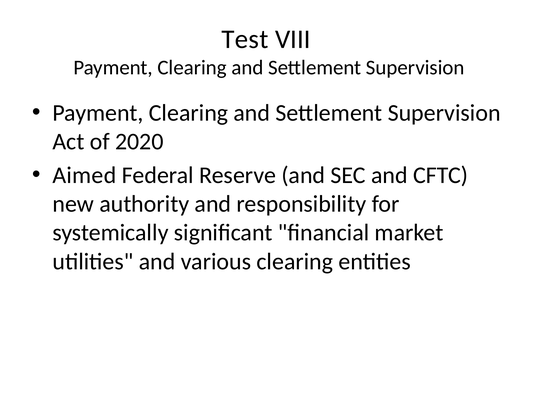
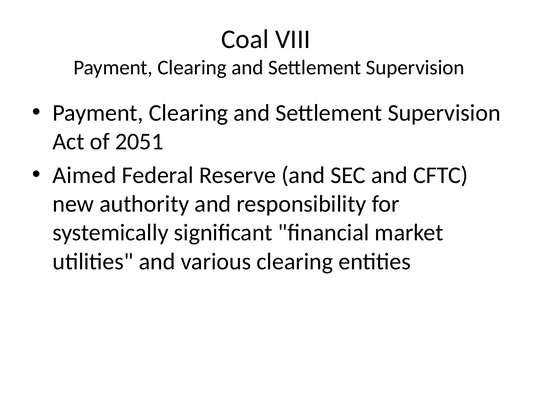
Test: Test -> Coal
2020: 2020 -> 2051
